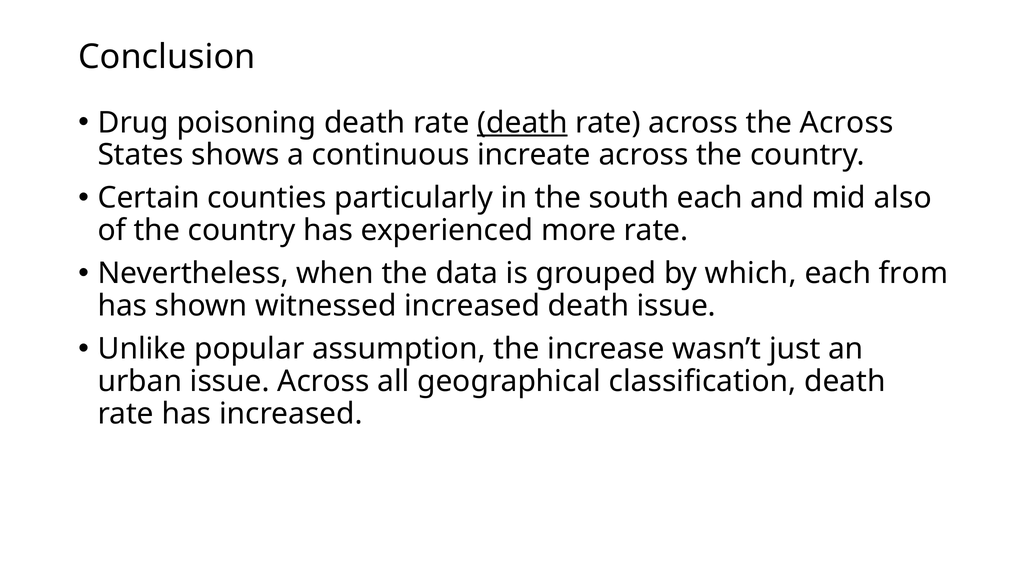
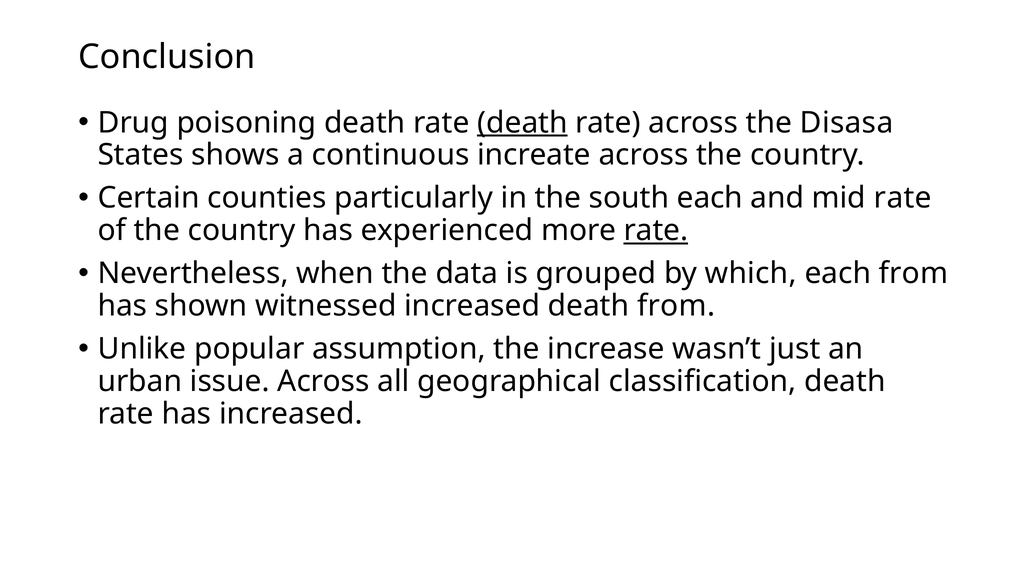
the Across: Across -> Disasa
mid also: also -> rate
rate at (656, 231) underline: none -> present
death issue: issue -> from
